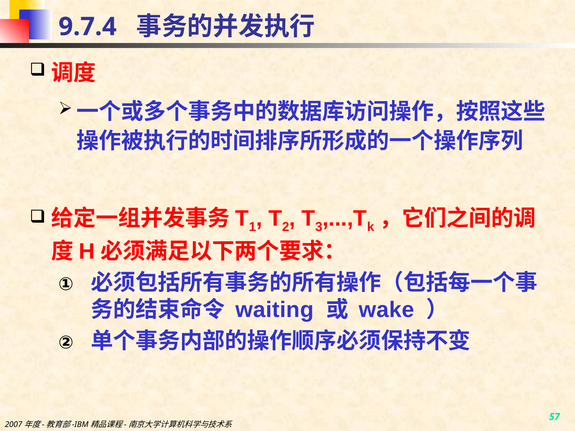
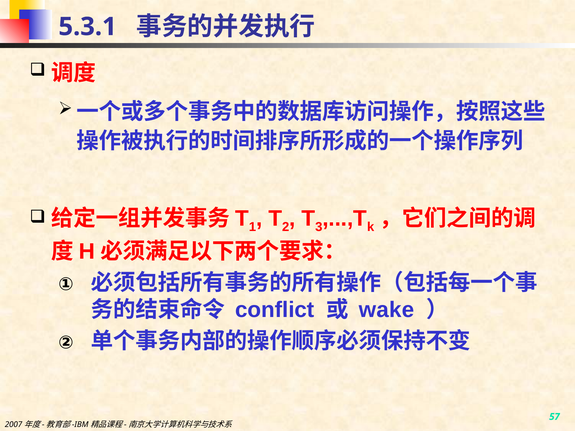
9.7.4: 9.7.4 -> 5.3.1
waiting: waiting -> conflict
